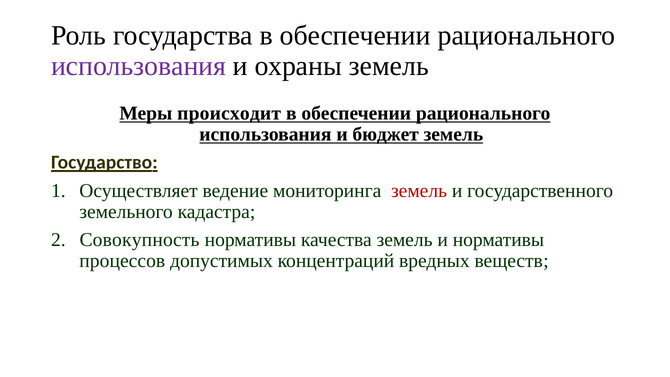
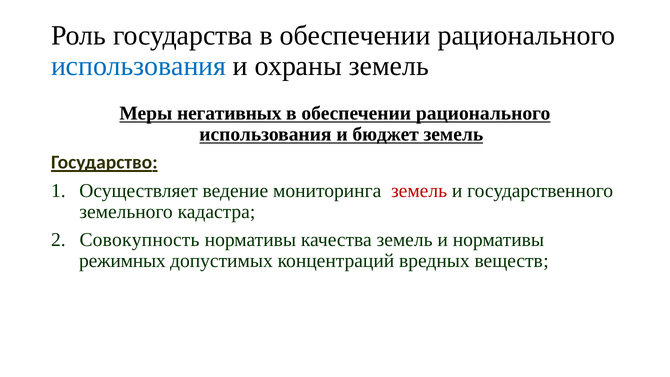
использования at (139, 66) colour: purple -> blue
происходит: происходит -> негативных
процессов: процессов -> режимных
